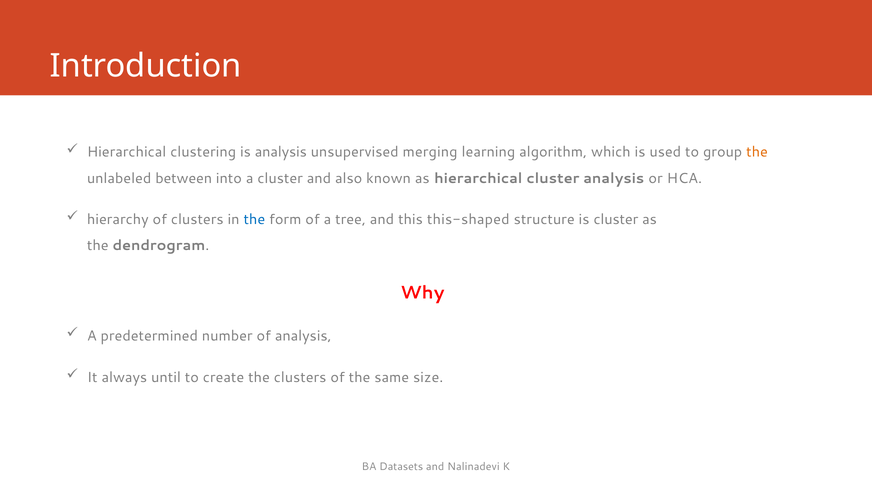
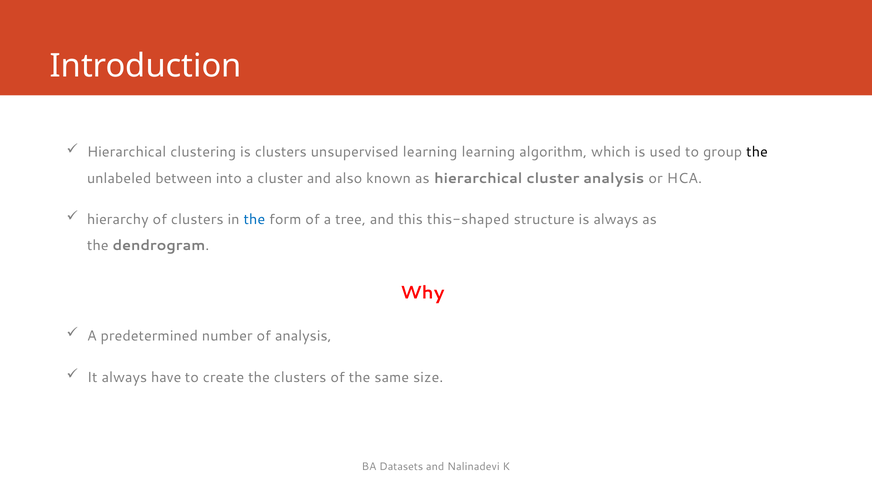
is analysis: analysis -> clusters
unsupervised merging: merging -> learning
the at (757, 152) colour: orange -> black
is cluster: cluster -> always
until: until -> have
